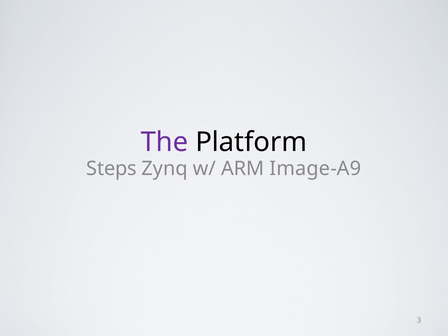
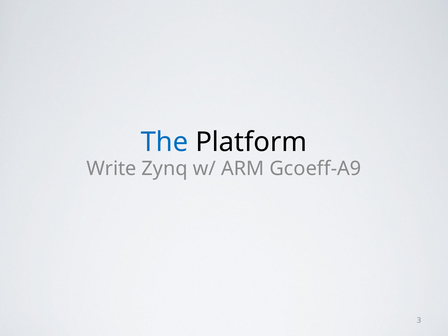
The colour: purple -> blue
Steps: Steps -> Write
Image-A9: Image-A9 -> Gcoeff-A9
